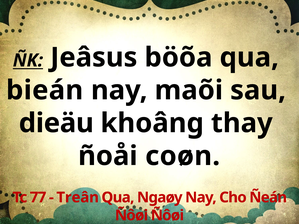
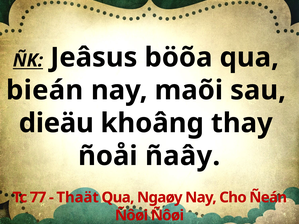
coøn: coøn -> ñaây
Treân: Treân -> Thaät
